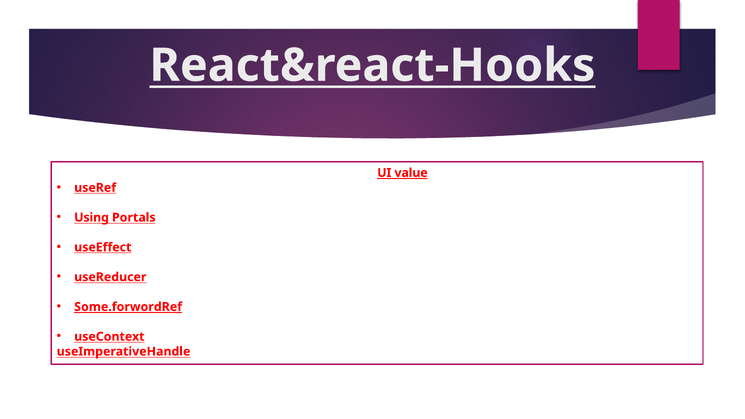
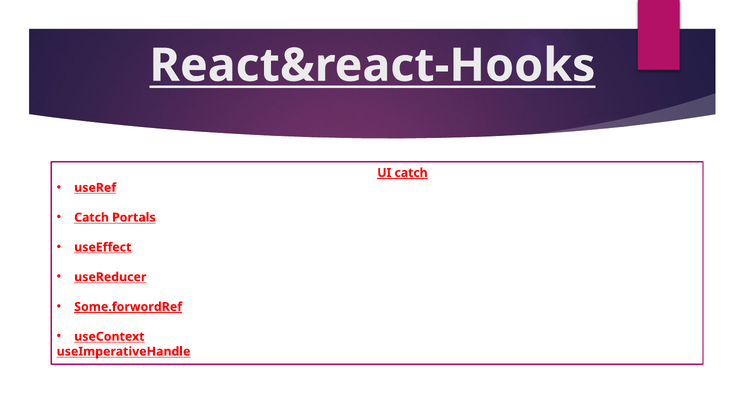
UI value: value -> catch
Using at (92, 218): Using -> Catch
